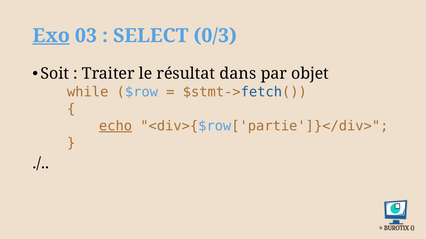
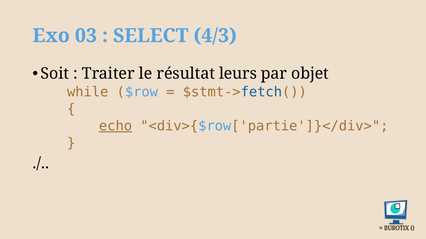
Exo underline: present -> none
0/3: 0/3 -> 4/3
dans: dans -> leurs
